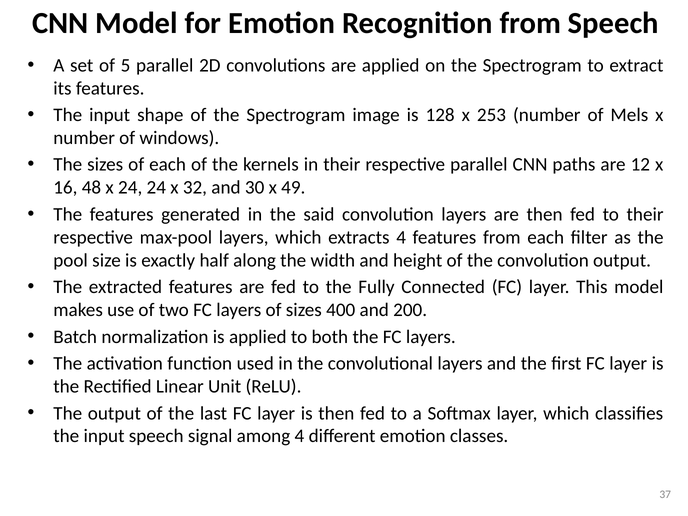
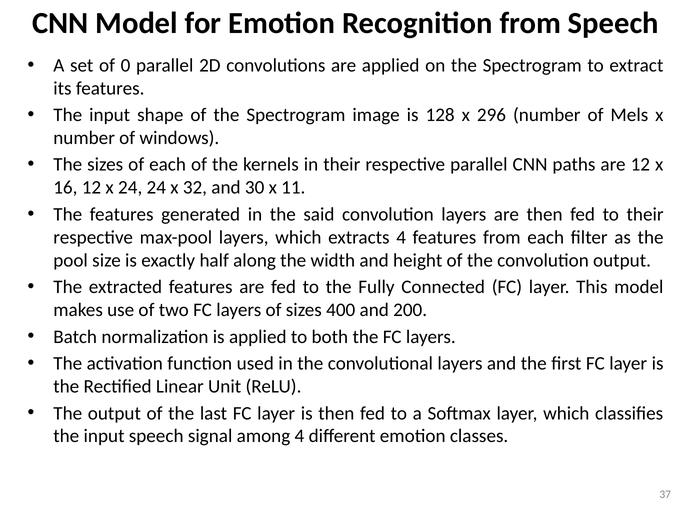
5: 5 -> 0
253: 253 -> 296
16 48: 48 -> 12
49: 49 -> 11
